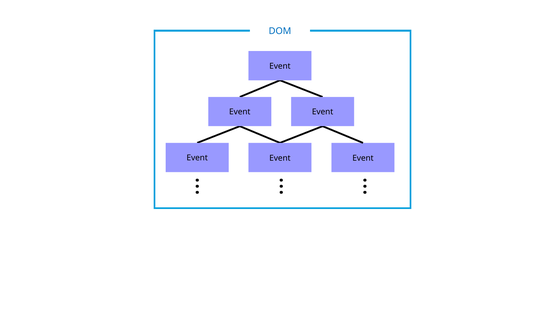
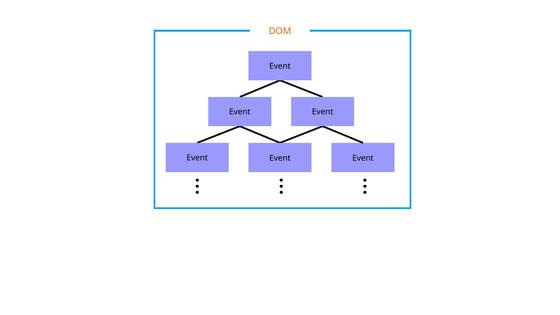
DOM colour: blue -> orange
